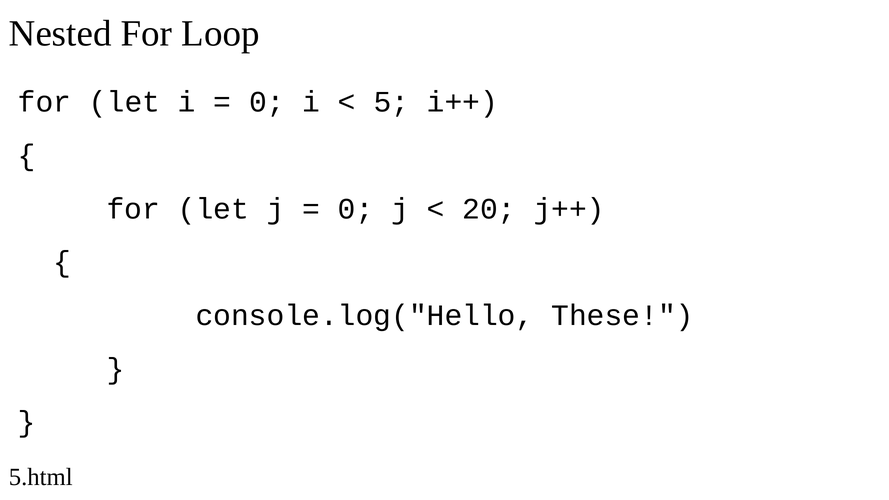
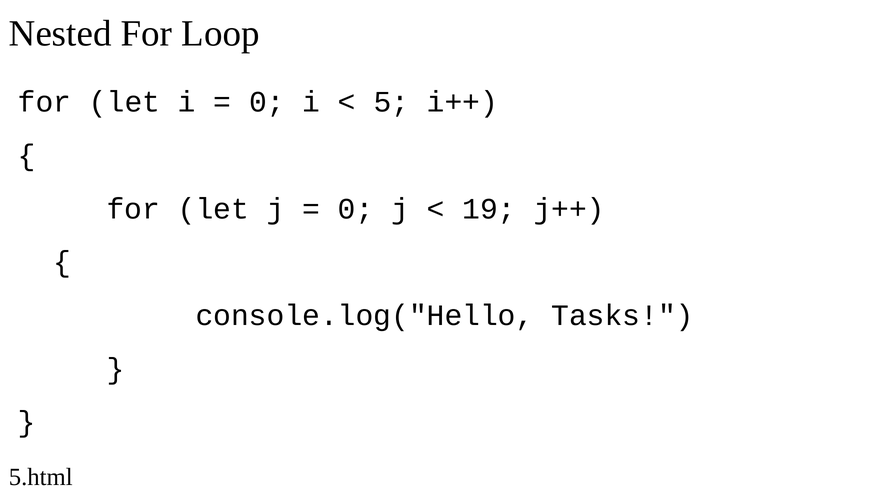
20: 20 -> 19
These: These -> Tasks
